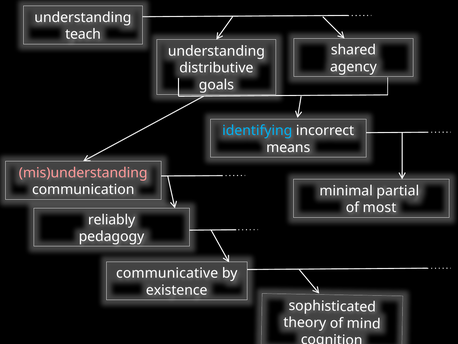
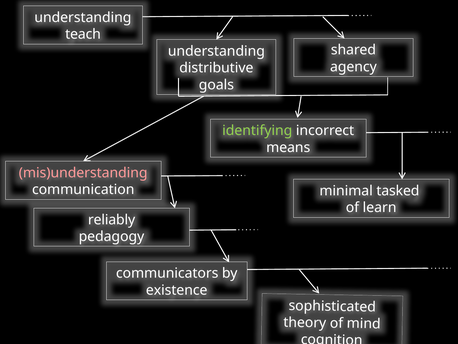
identifying colour: light blue -> light green
partial: partial -> tasked
most: most -> learn
communicative: communicative -> communicators
